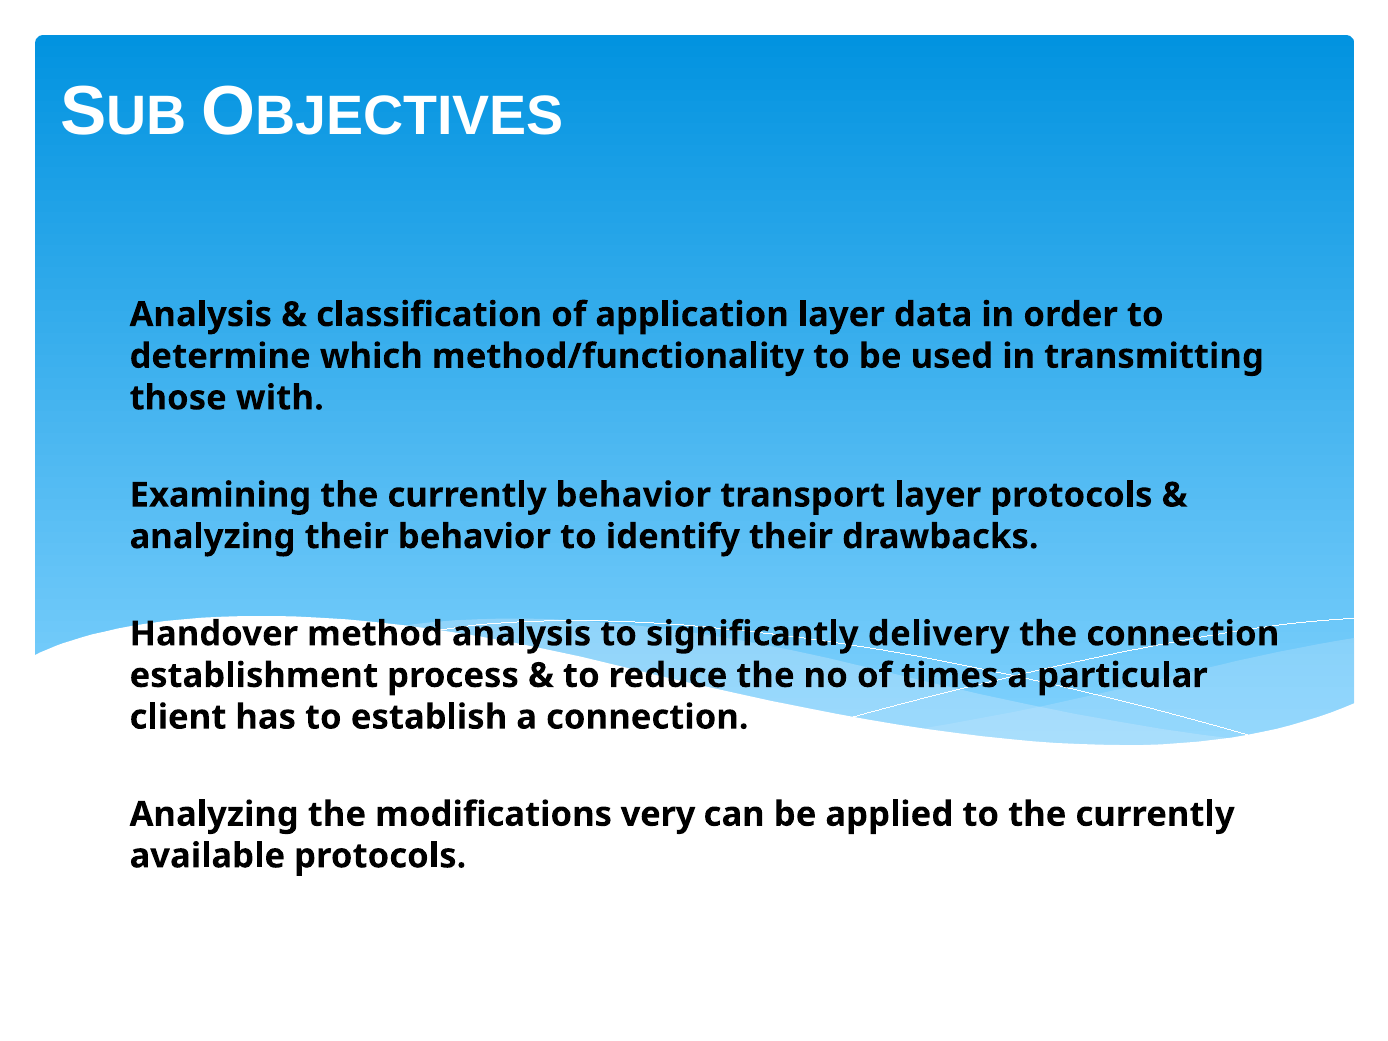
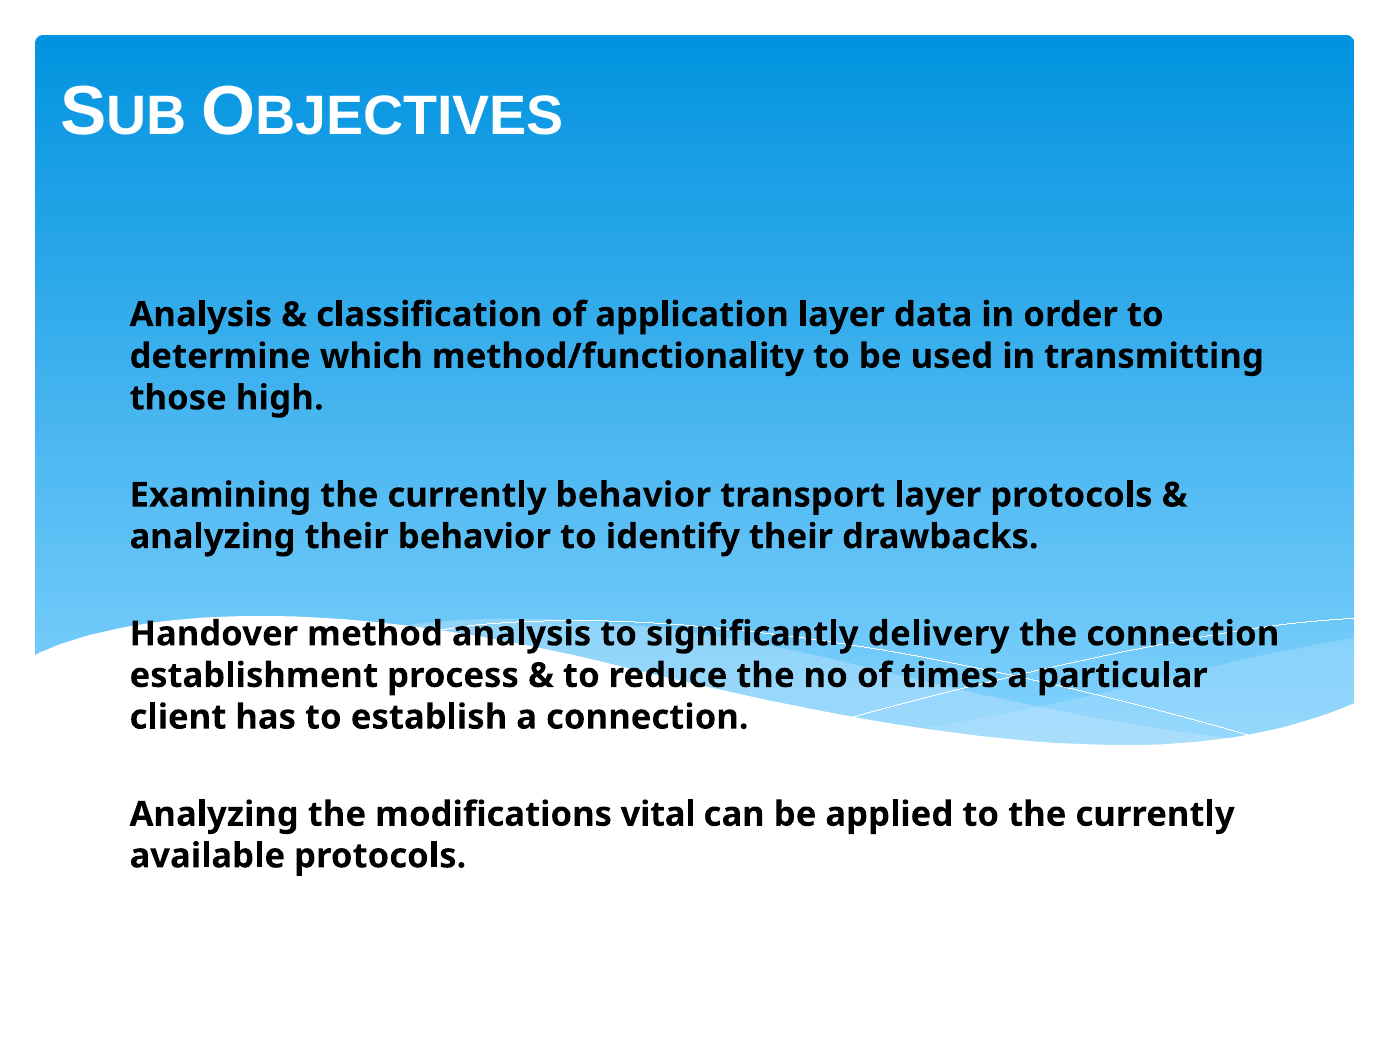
with: with -> high
very: very -> vital
